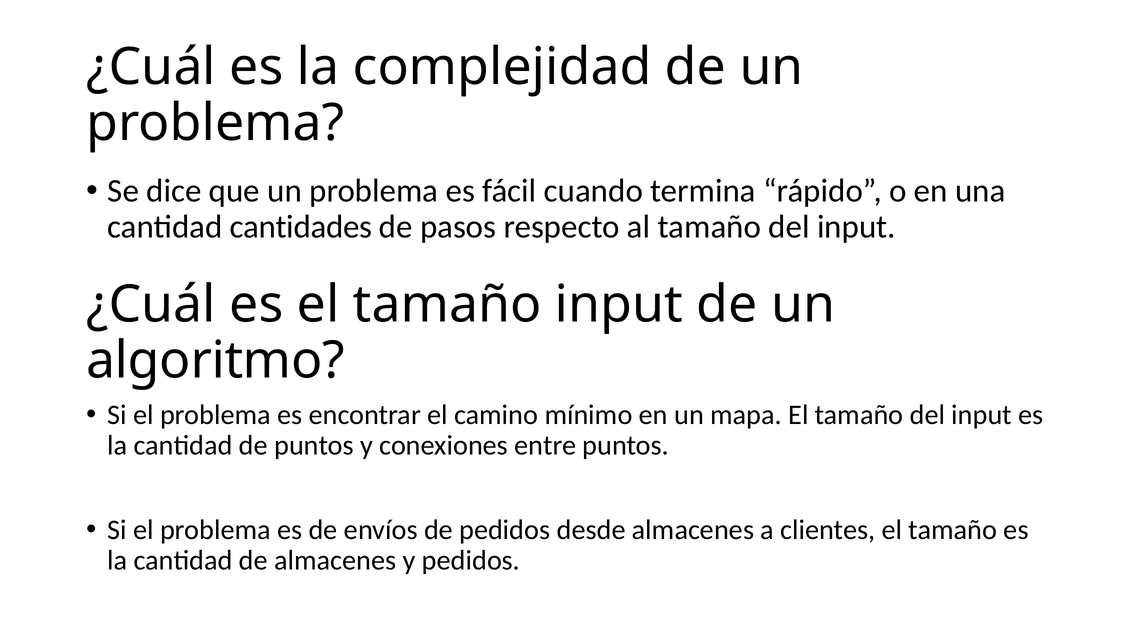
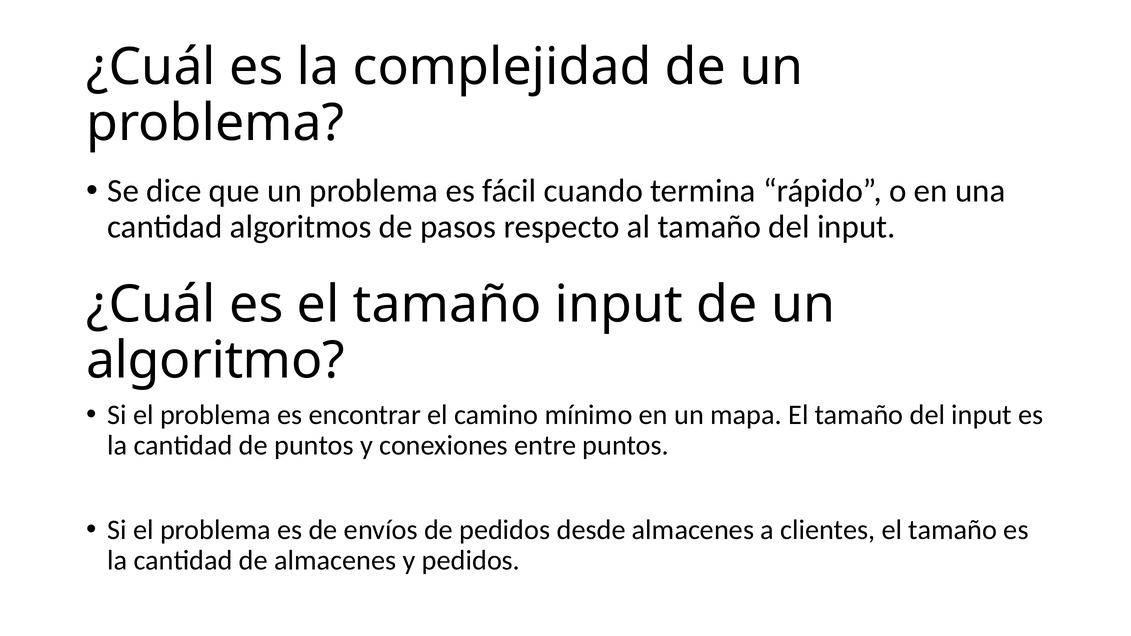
cantidades: cantidades -> algoritmos
